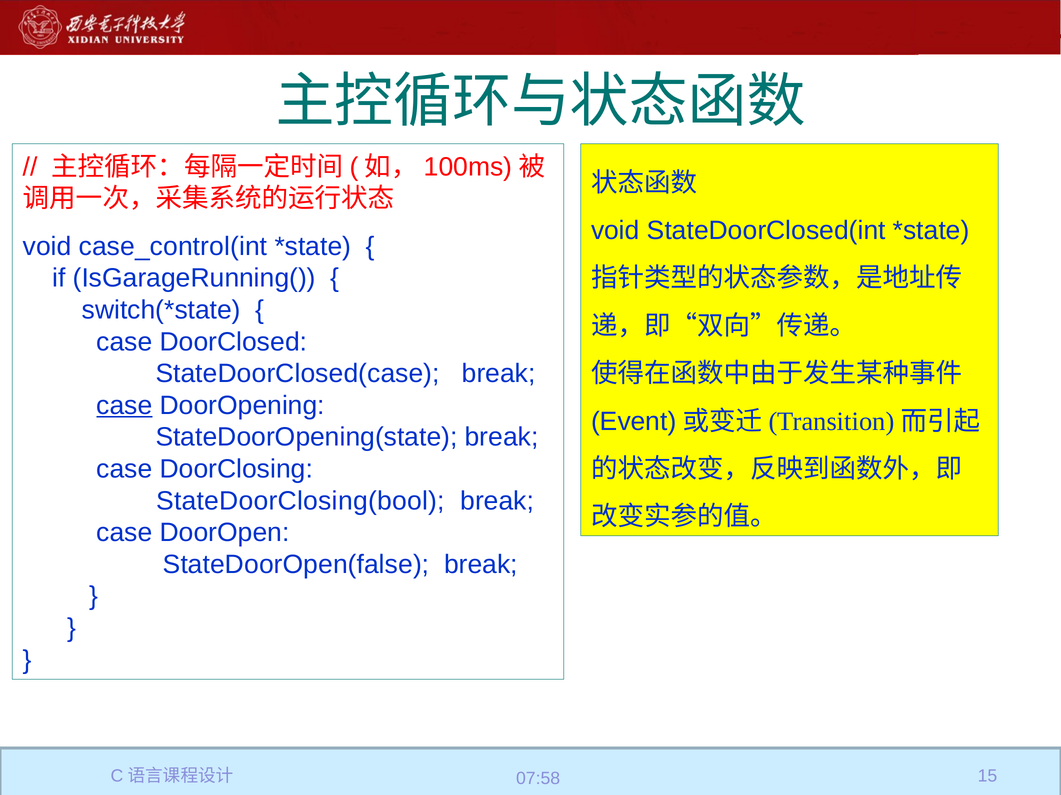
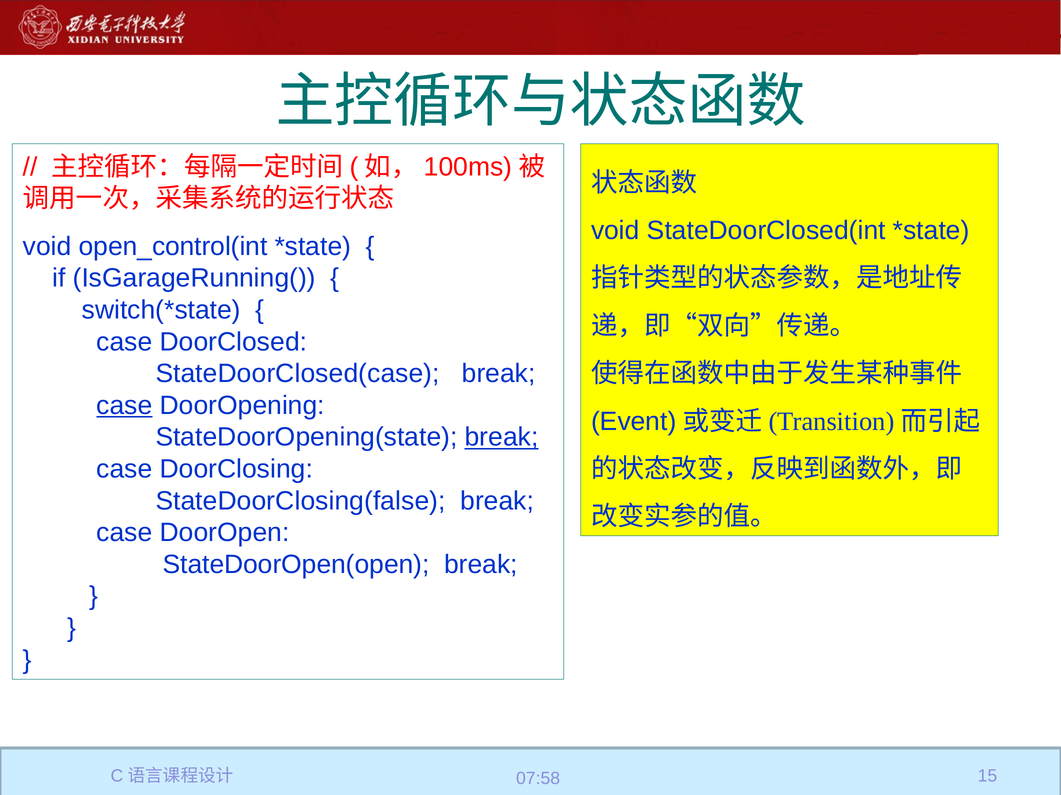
case_control(int: case_control(int -> open_control(int
break at (502, 438) underline: none -> present
StateDoorClosing(bool: StateDoorClosing(bool -> StateDoorClosing(false
StateDoorOpen(false: StateDoorOpen(false -> StateDoorOpen(open
